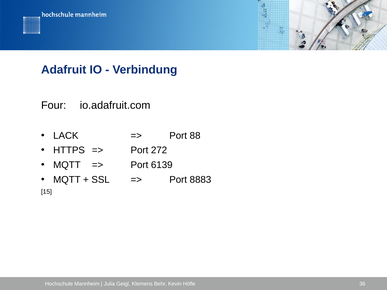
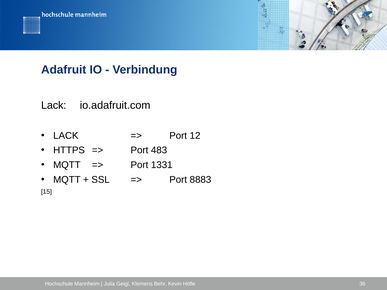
Four at (54, 106): Four -> Lack
88: 88 -> 12
272: 272 -> 483
6139: 6139 -> 1331
